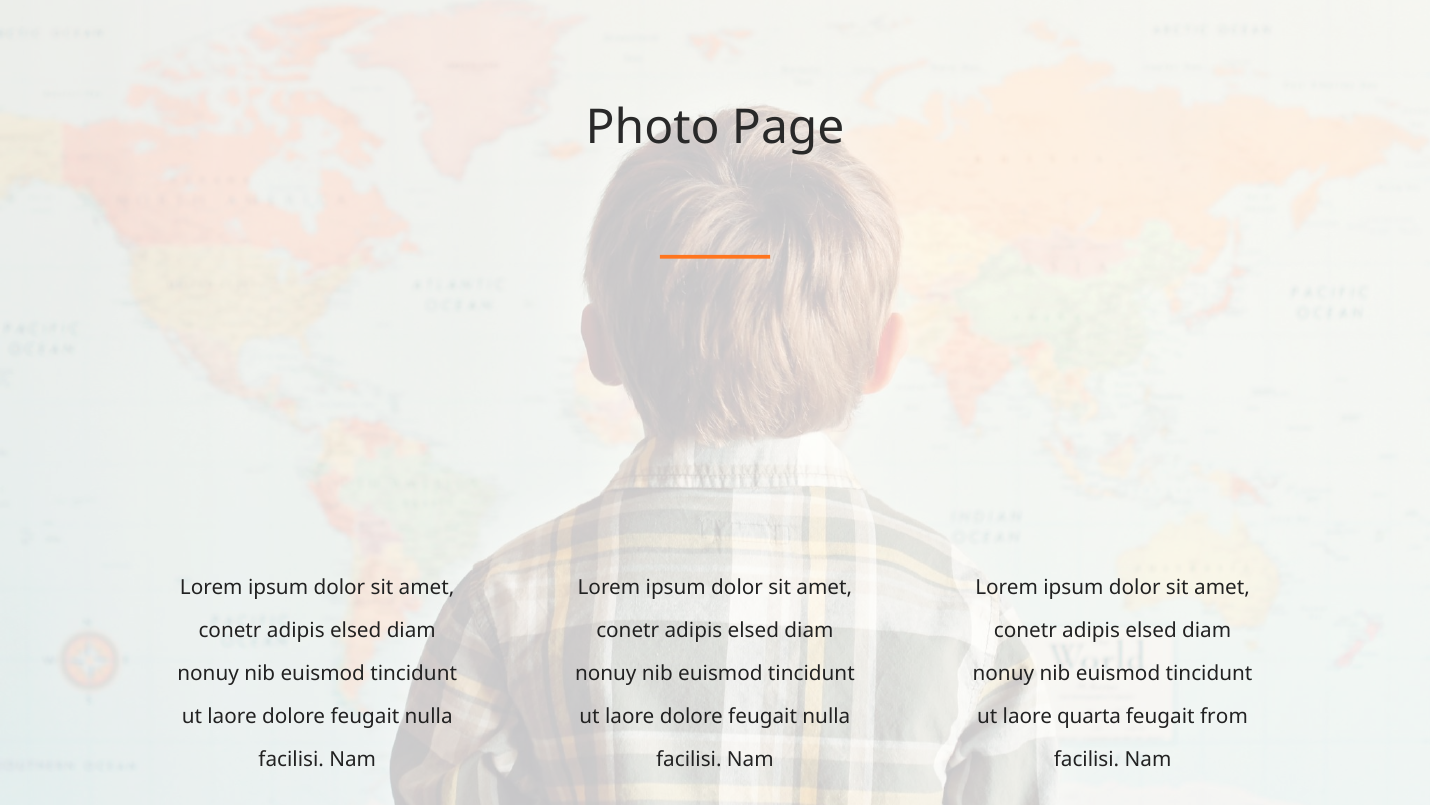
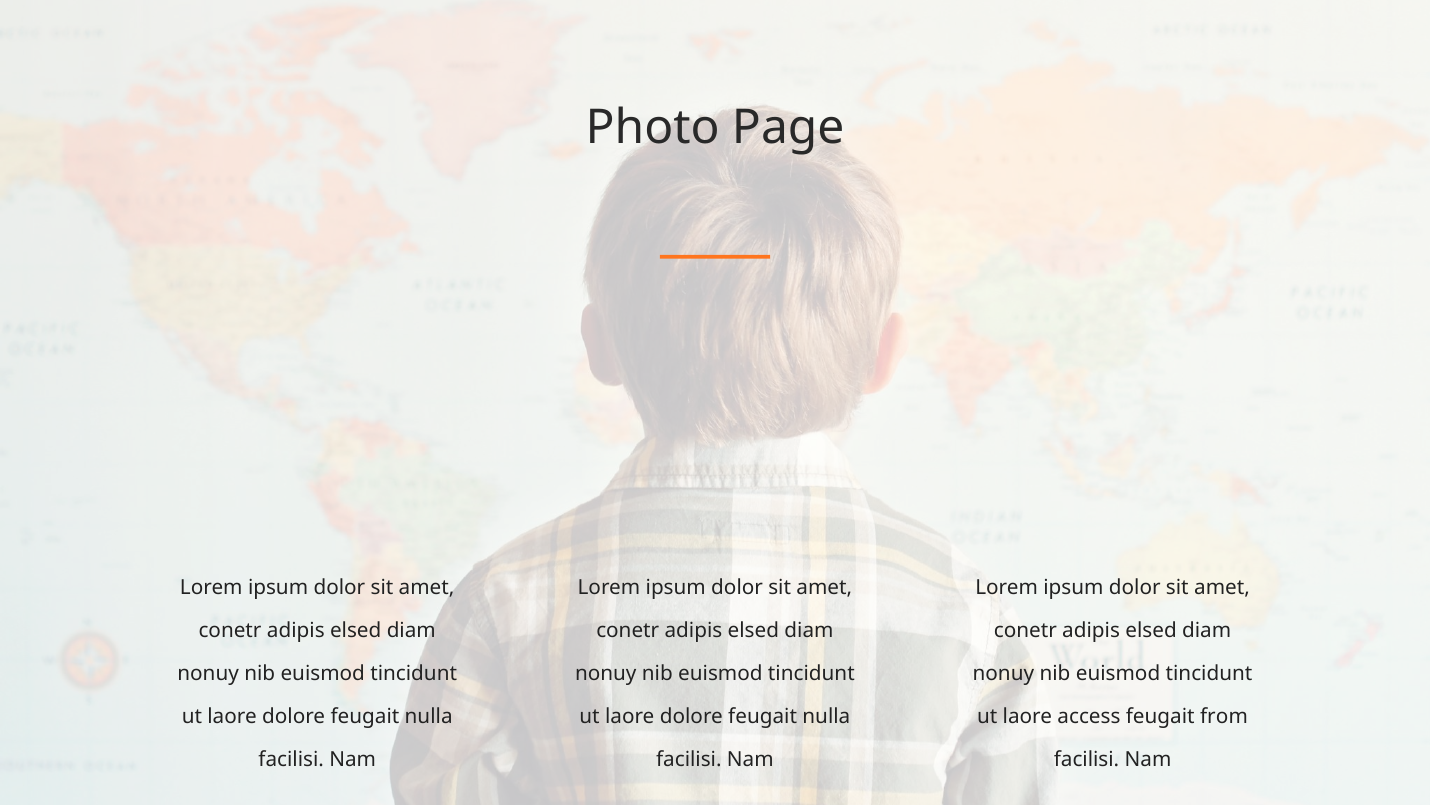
quarta: quarta -> access
